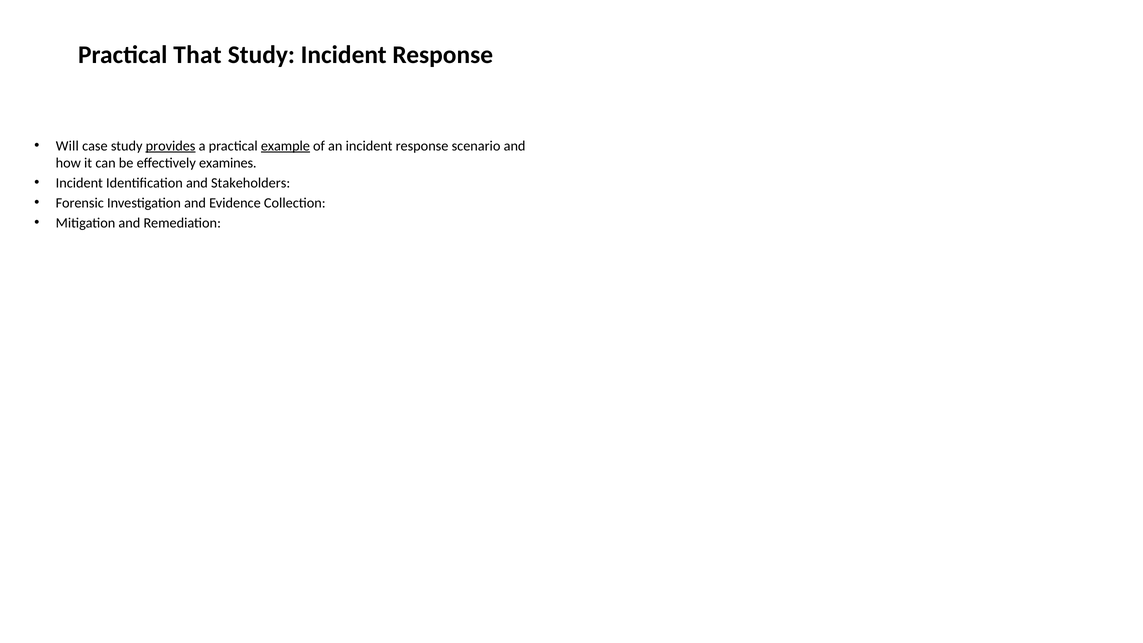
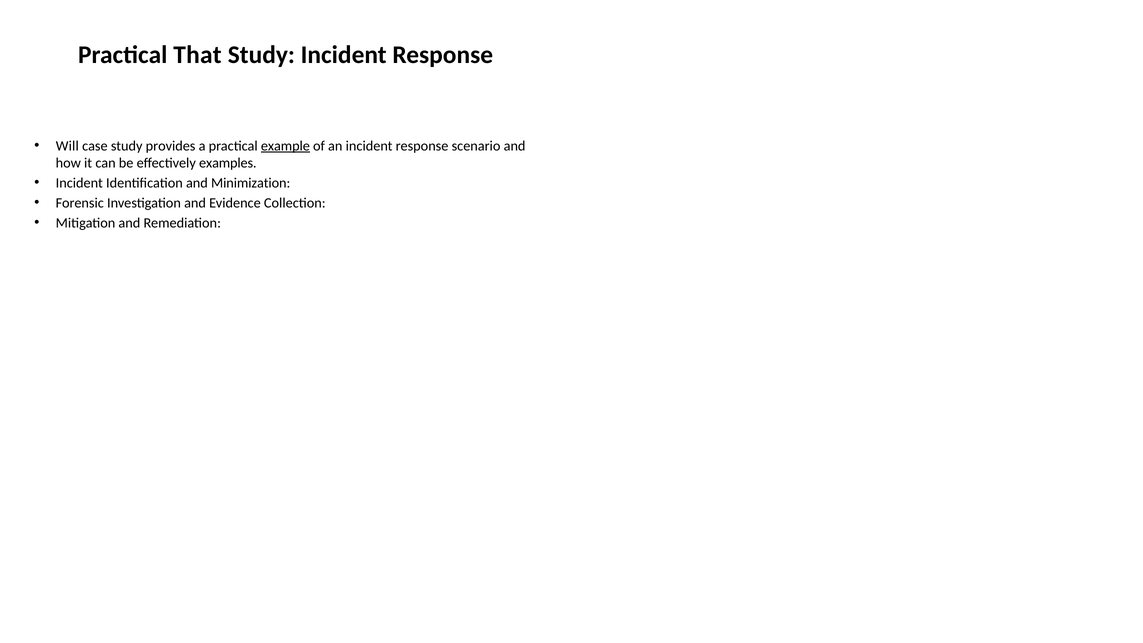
provides underline: present -> none
examines: examines -> examples
Stakeholders: Stakeholders -> Minimization
